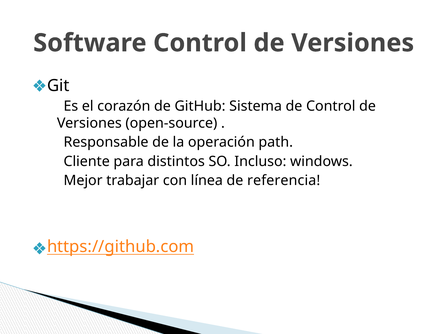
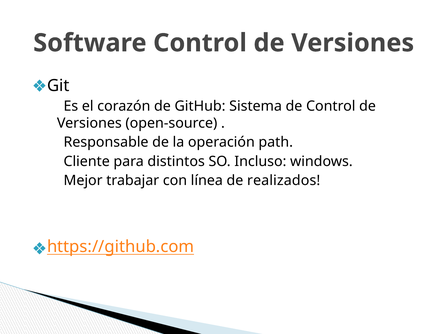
referencia: referencia -> realizados
